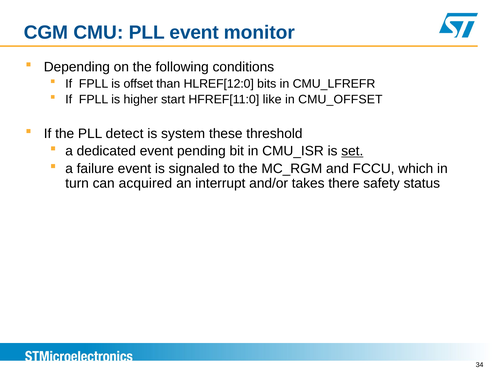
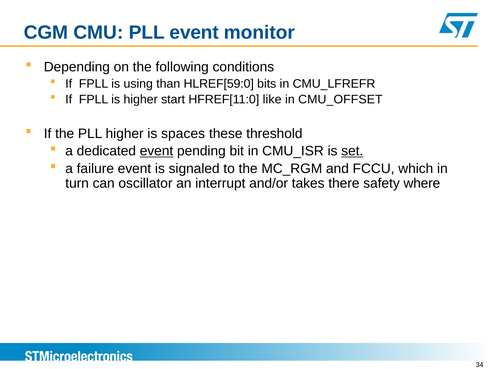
offset: offset -> using
HLREF[12:0: HLREF[12:0 -> HLREF[59:0
PLL detect: detect -> higher
system: system -> spaces
event at (157, 151) underline: none -> present
acquired: acquired -> oscillator
status: status -> where
